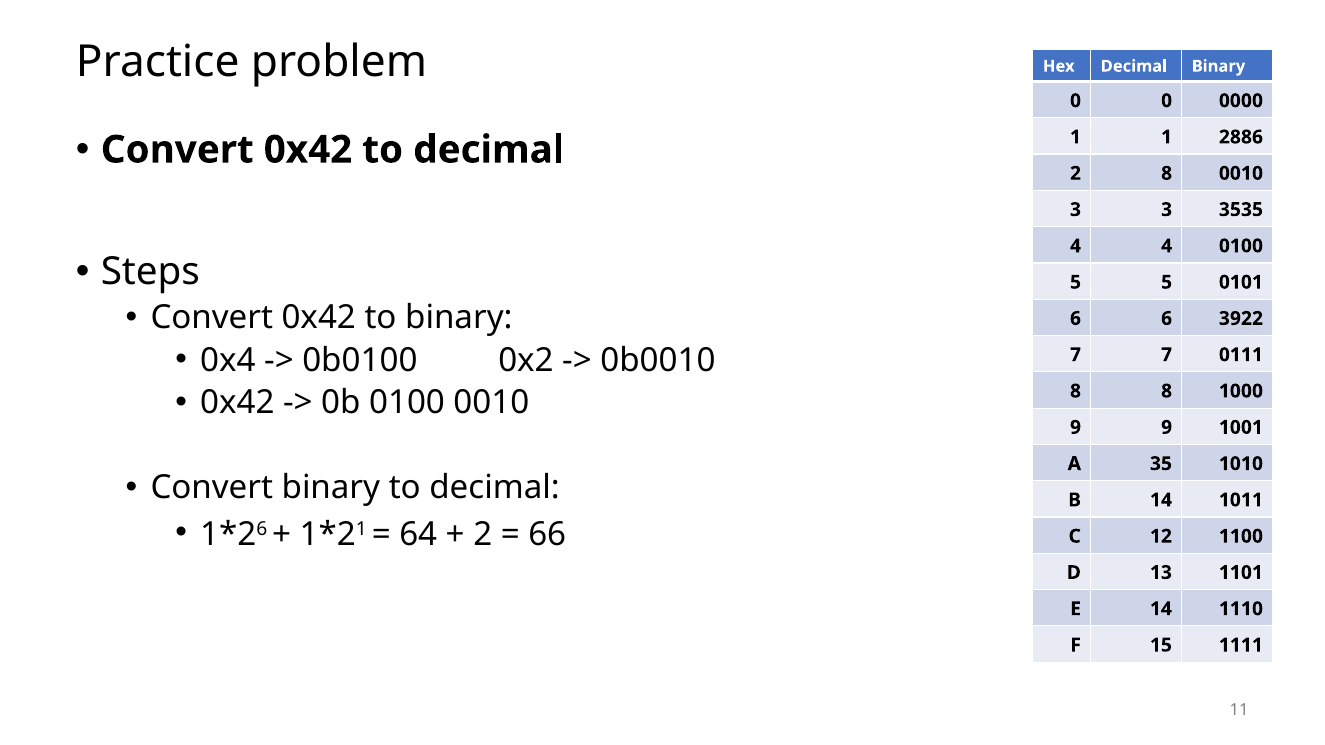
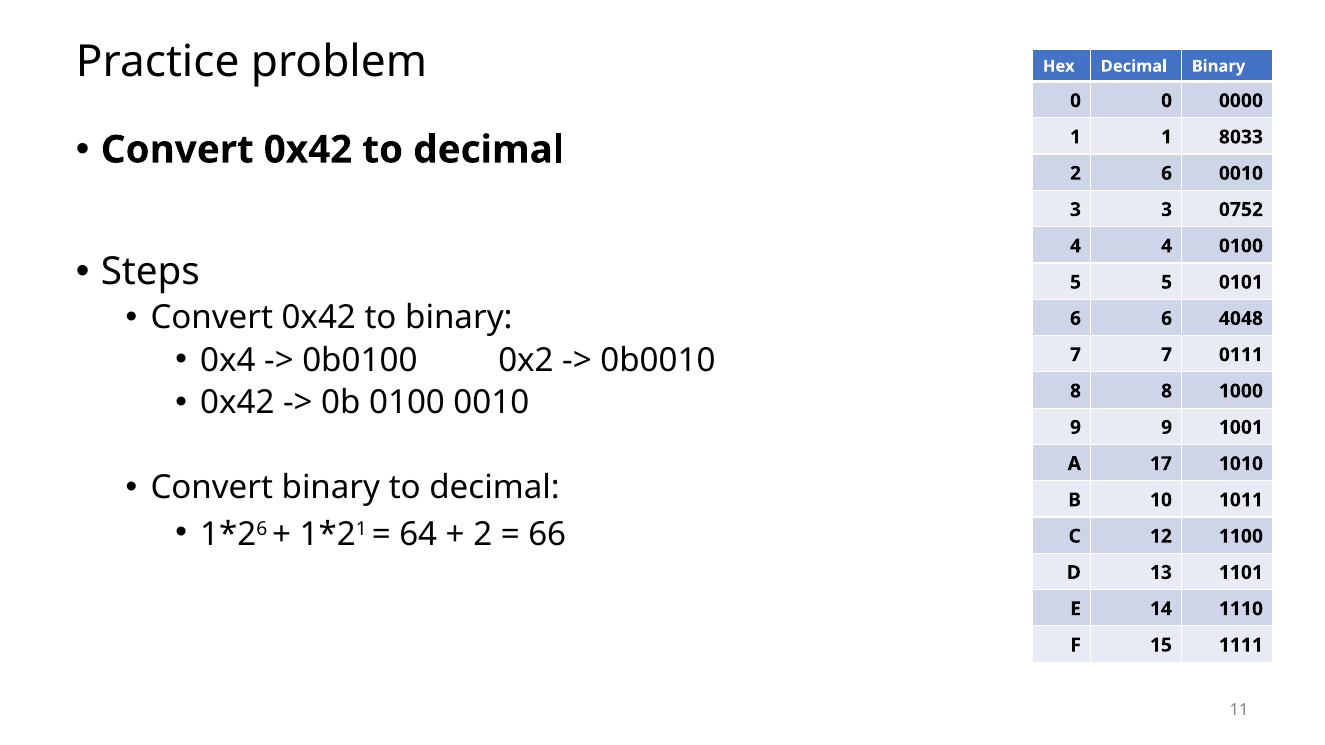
2886: 2886 -> 8033
2 8: 8 -> 6
3535: 3535 -> 0752
3922: 3922 -> 4048
35: 35 -> 17
B 14: 14 -> 10
